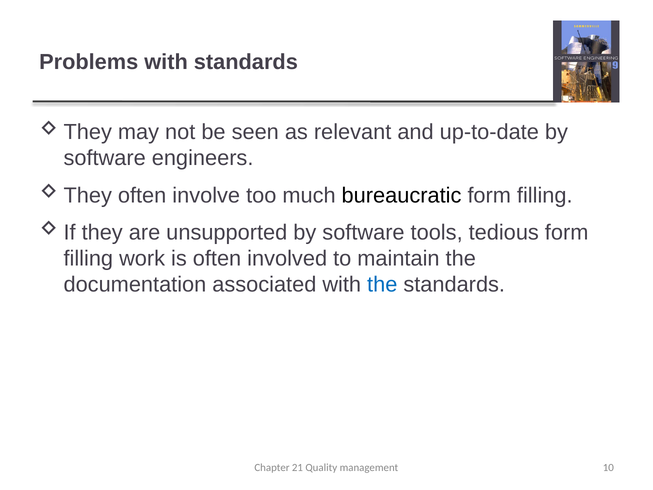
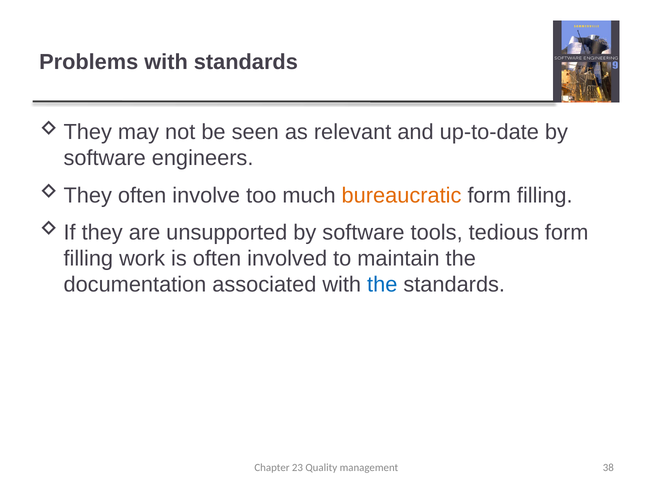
bureaucratic colour: black -> orange
21: 21 -> 23
10: 10 -> 38
